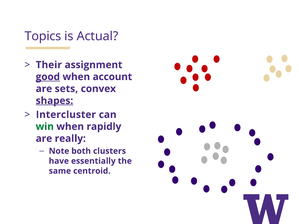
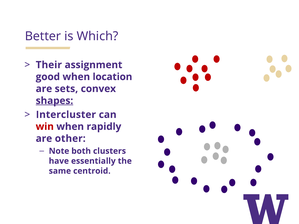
Topics: Topics -> Better
Actual: Actual -> Which
good underline: present -> none
account: account -> location
win colour: green -> red
really: really -> other
